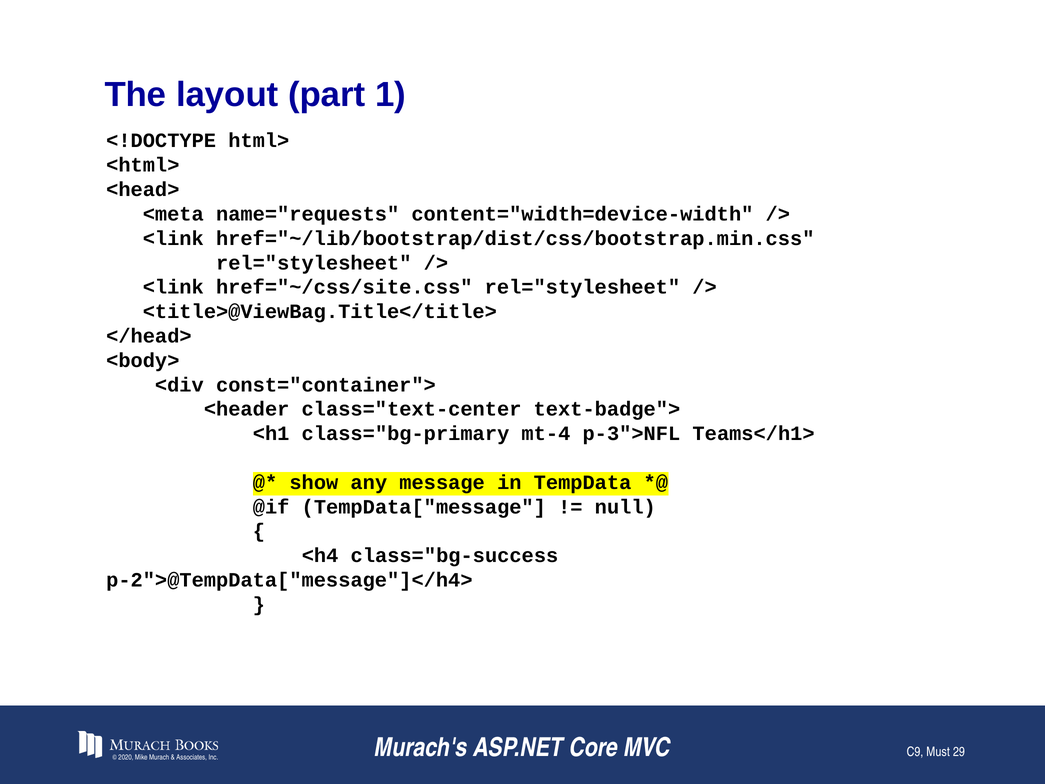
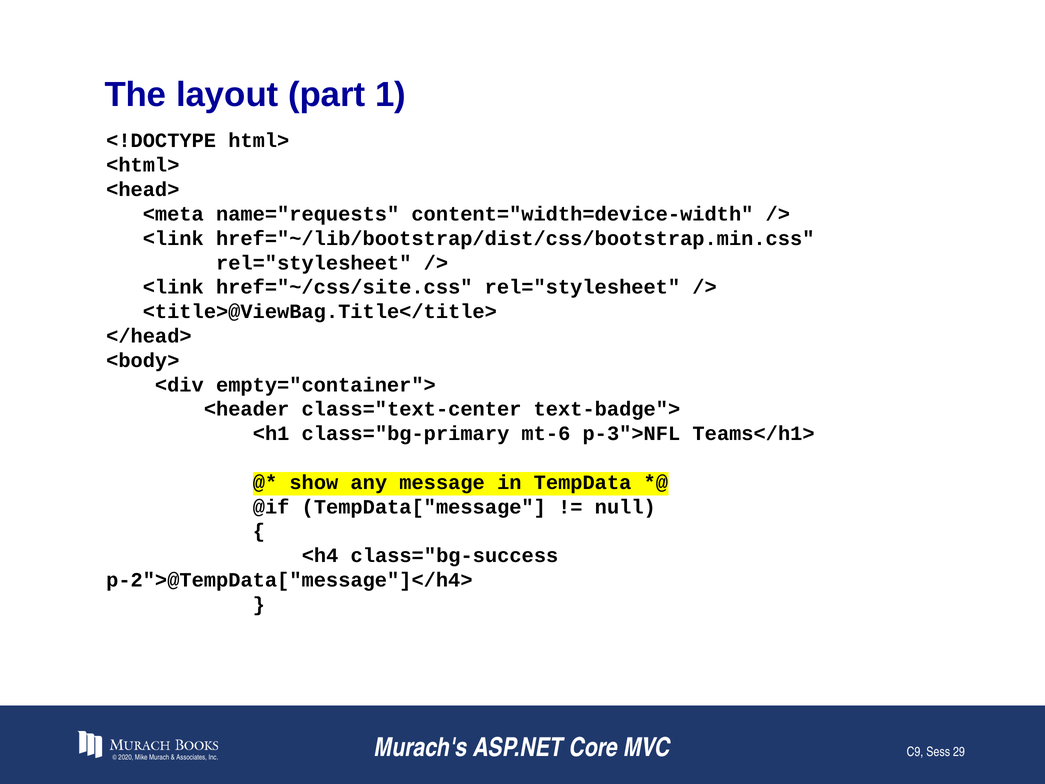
const="container">: const="container"> -> empty="container">
mt-4: mt-4 -> mt-6
Must: Must -> Sess
